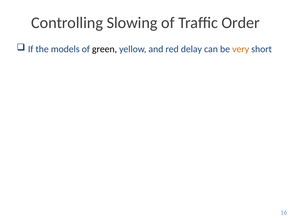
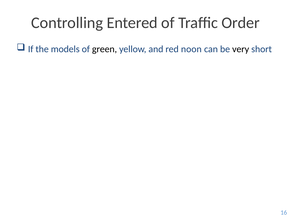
Slowing: Slowing -> Entered
delay: delay -> noon
very colour: orange -> black
